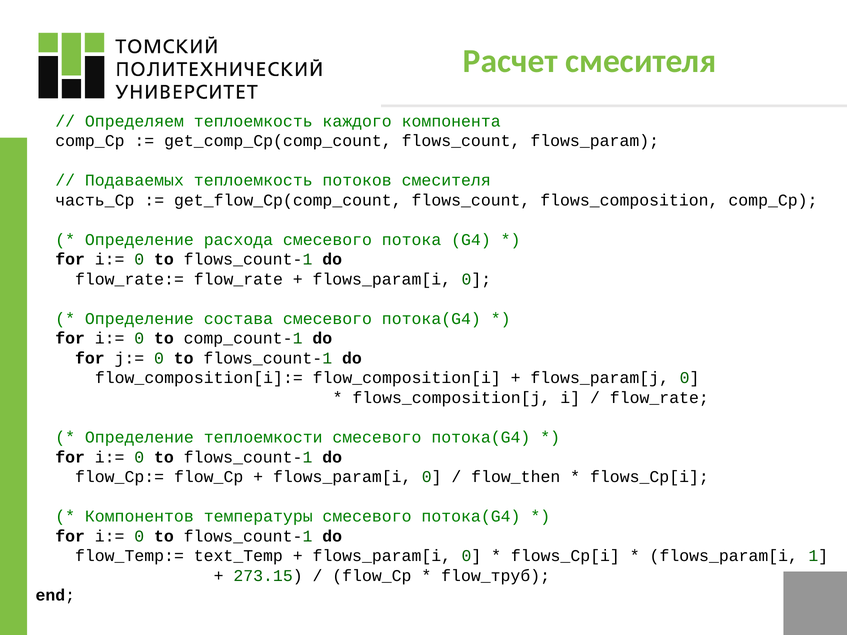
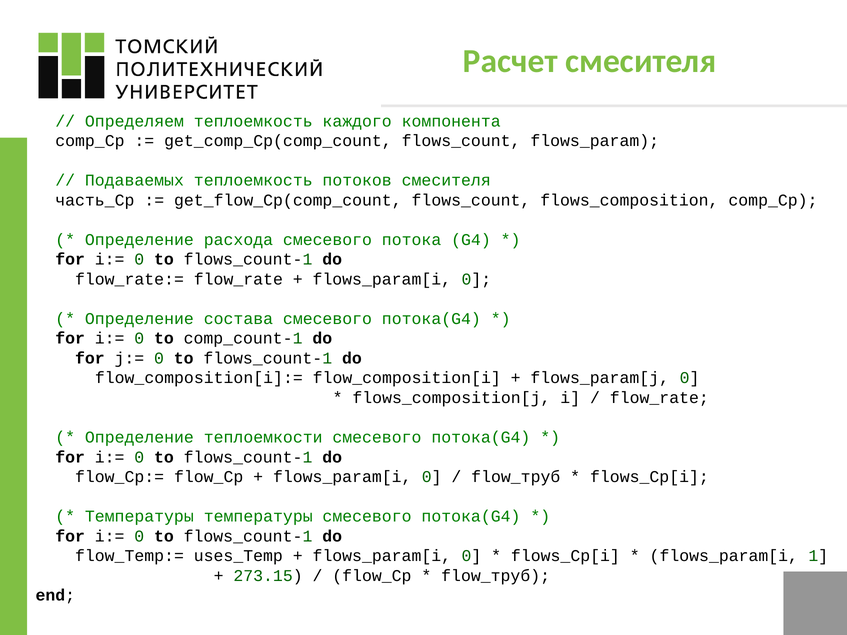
flow_then at (516, 477): flow_then -> flow_труб
Компонентов at (139, 517): Компонентов -> Температуры
text_Temp: text_Temp -> uses_Temp
